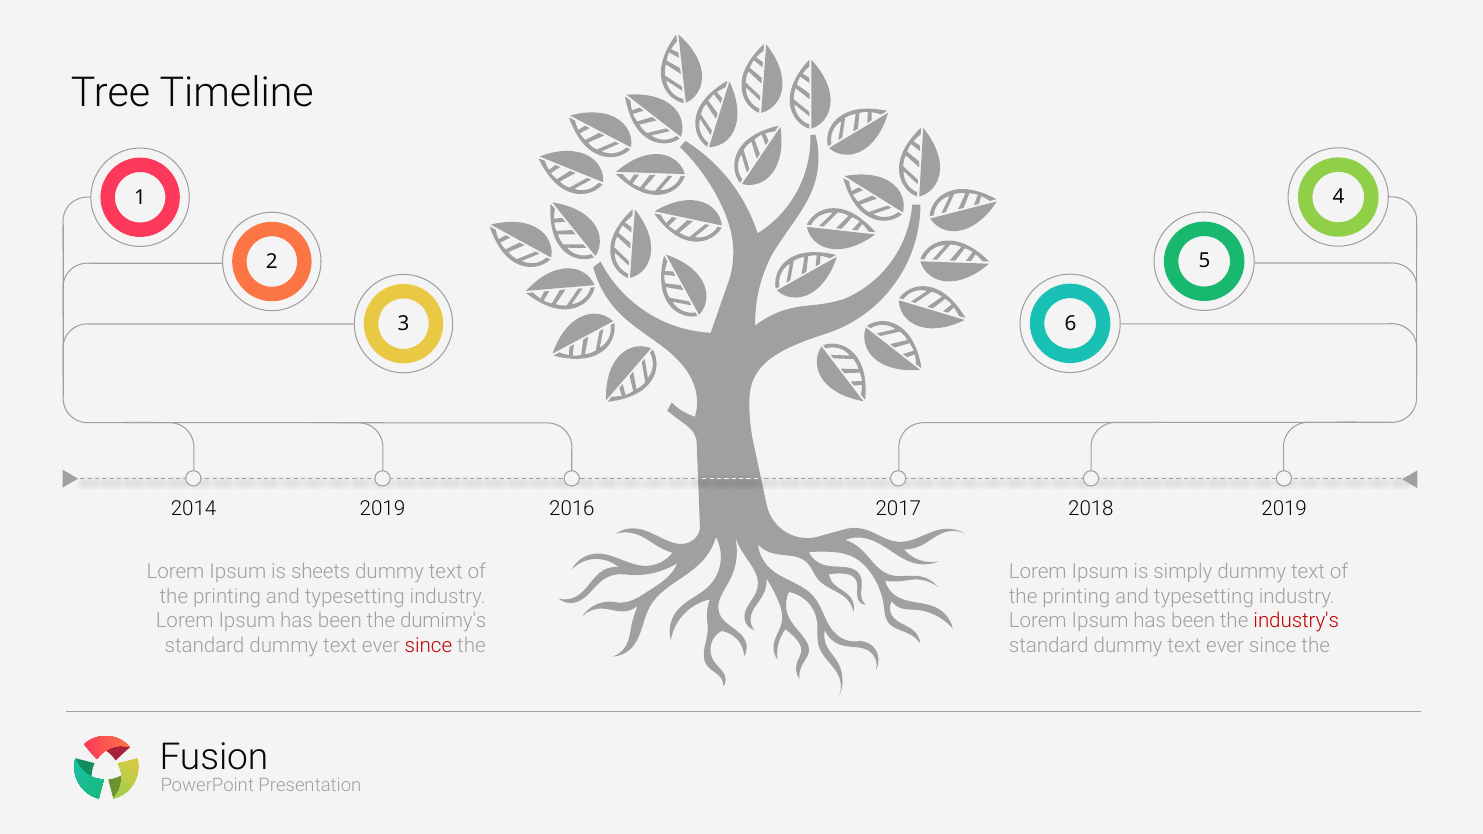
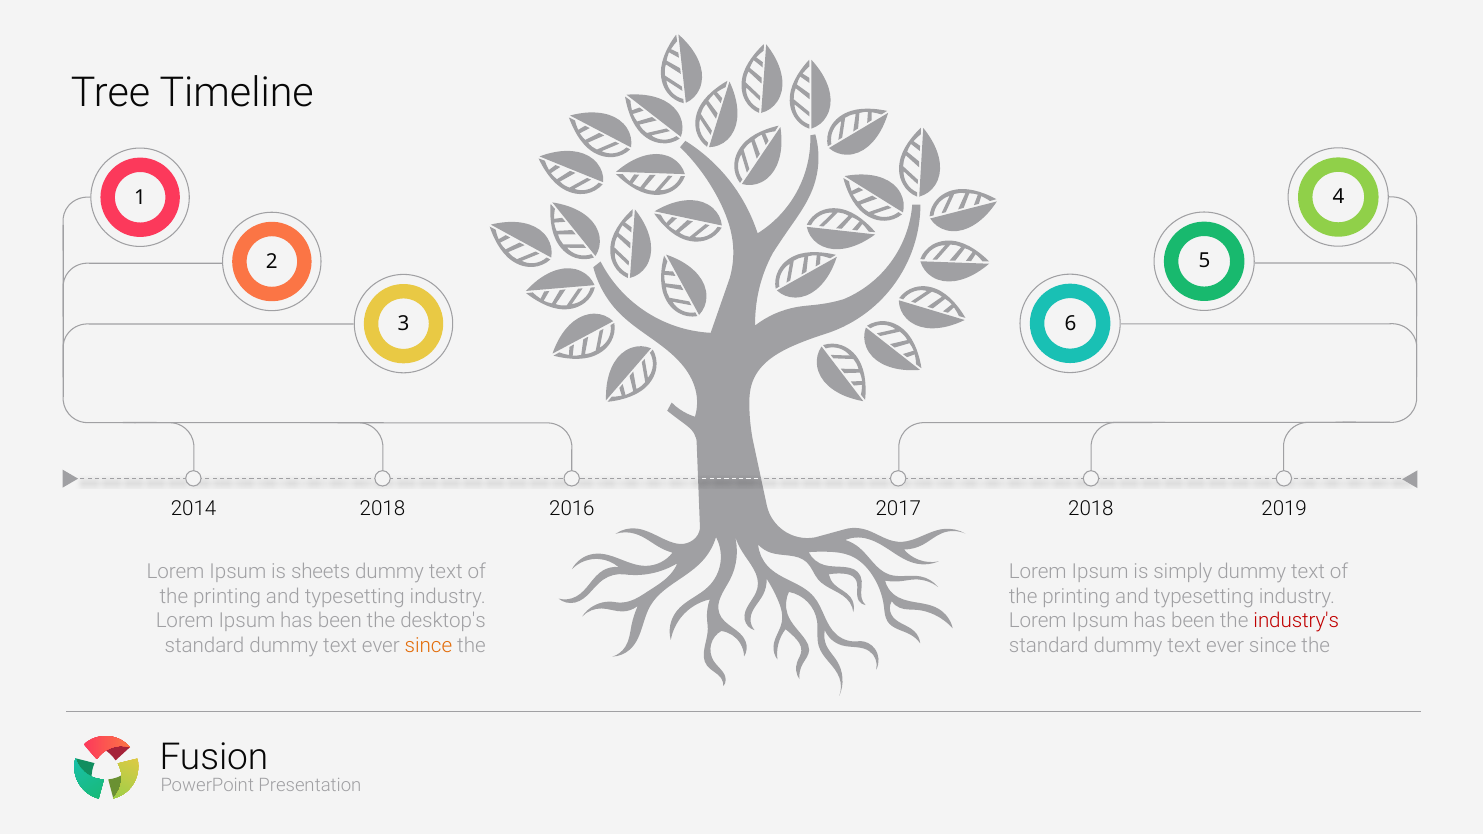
2014 2019: 2019 -> 2018
dumimy's: dumimy's -> desktop's
since at (428, 646) colour: red -> orange
